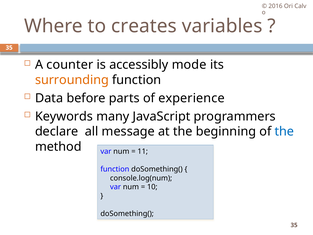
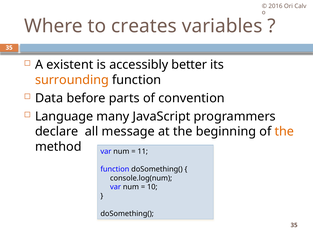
counter: counter -> existent
mode: mode -> better
experience: experience -> convention
Keywords: Keywords -> Language
the at (284, 131) colour: blue -> orange
